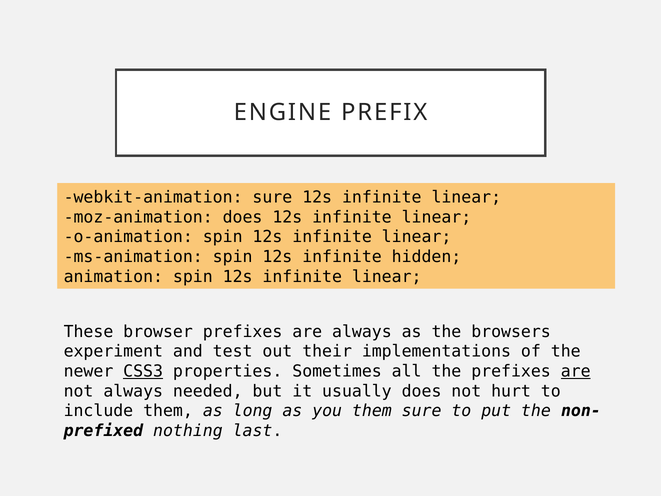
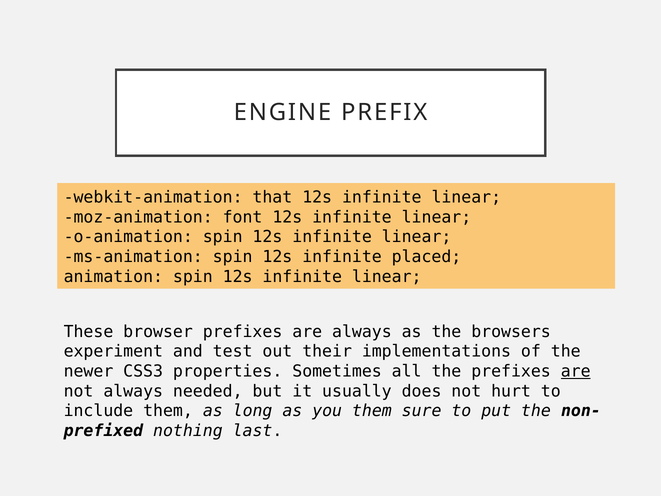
webkit-animation sure: sure -> that
moz-animation does: does -> font
hidden: hidden -> placed
CSS3 underline: present -> none
